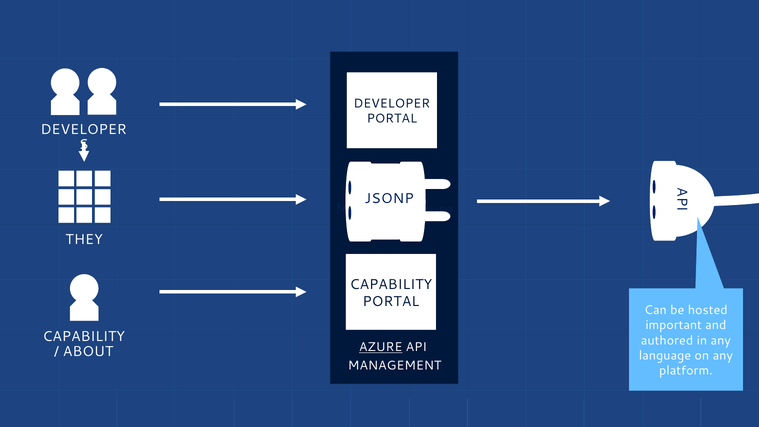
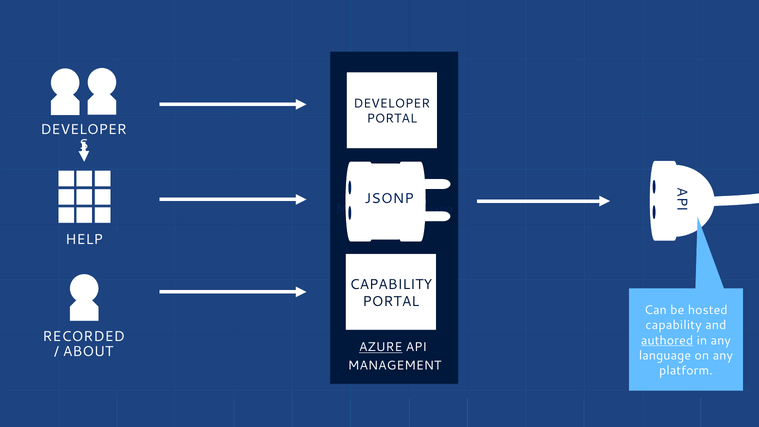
THEY: THEY -> HELP
important at (674, 325): important -> capability
CAPABILITY at (84, 336): CAPABILITY -> RECORDED
authored underline: none -> present
